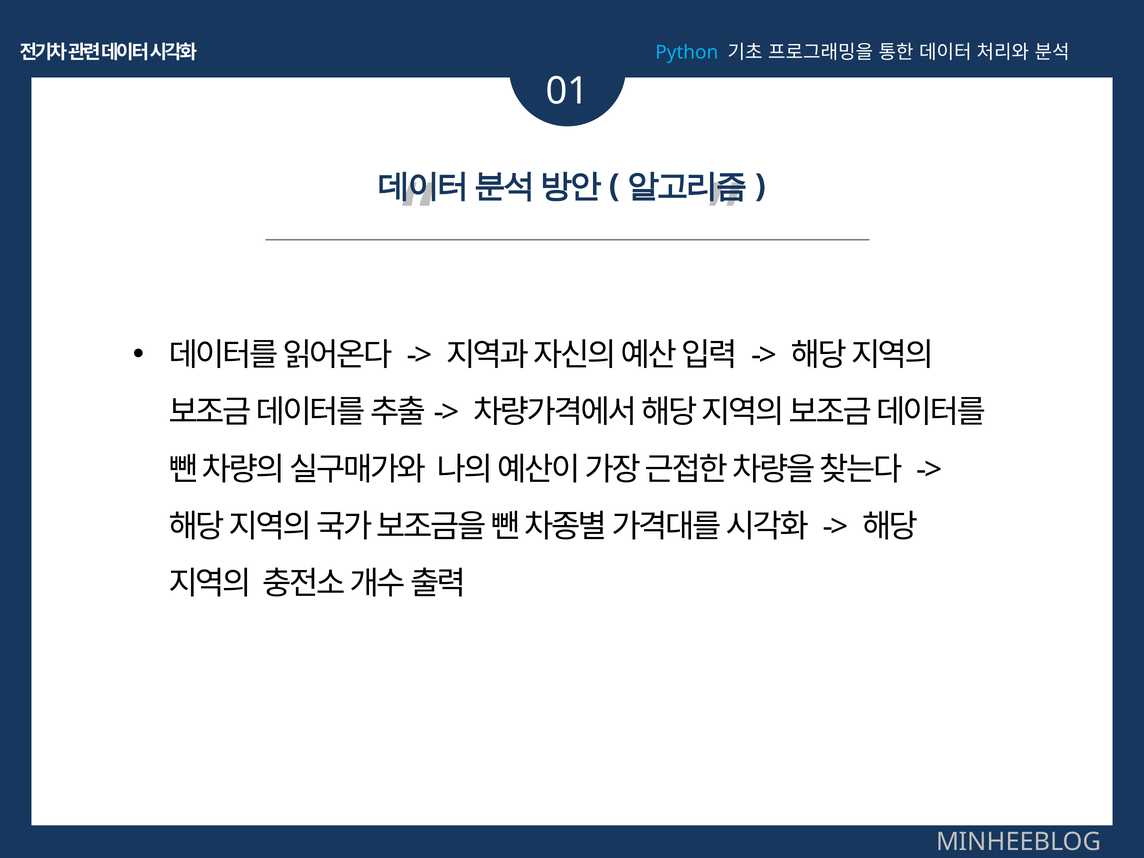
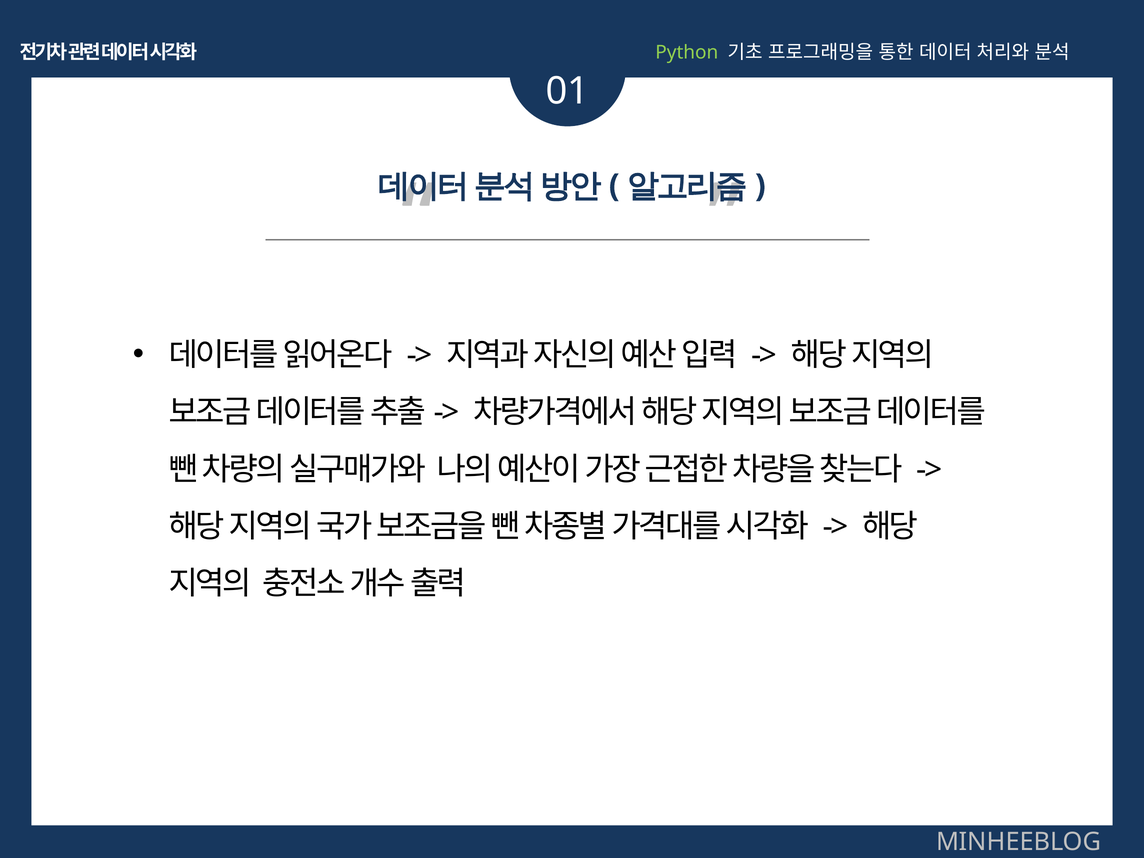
Python colour: light blue -> light green
